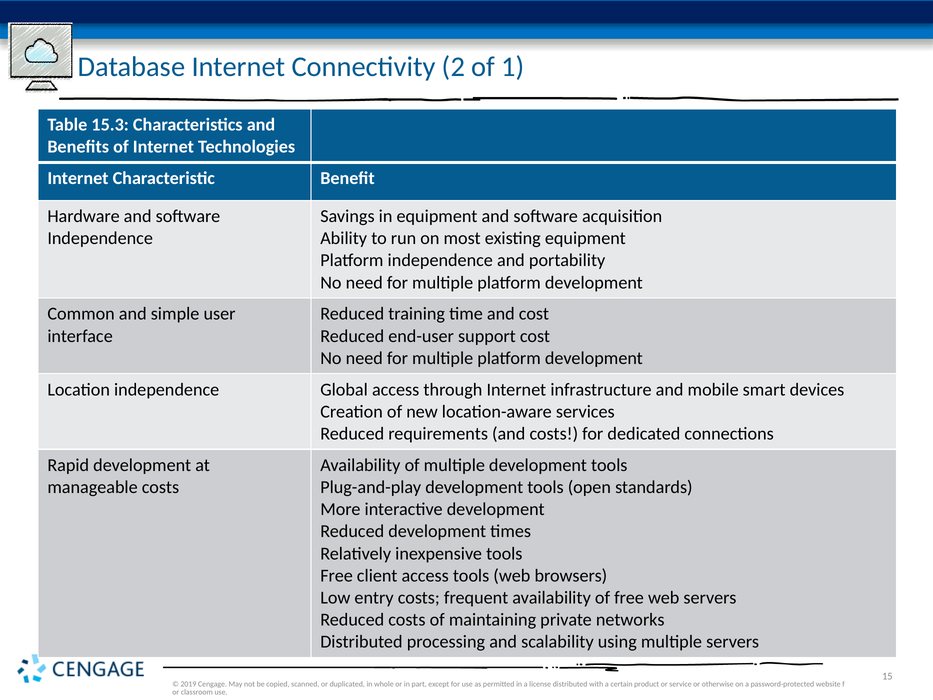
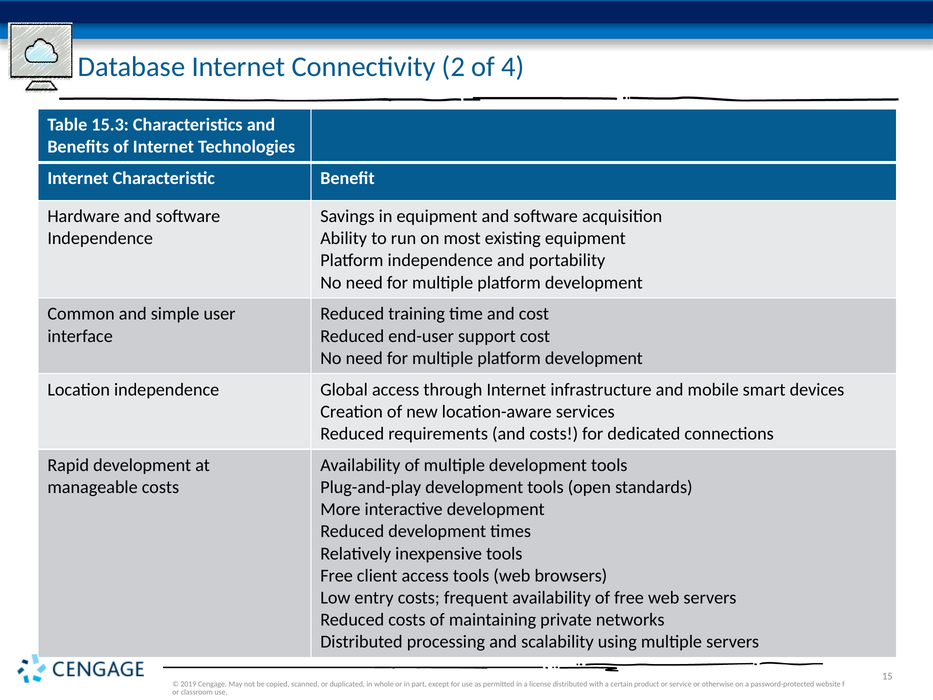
1: 1 -> 4
